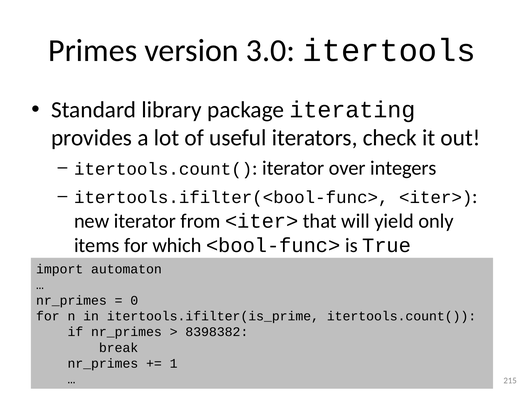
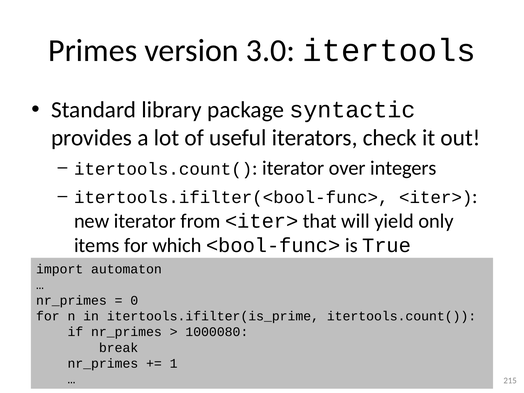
iterating: iterating -> syntactic
8398382: 8398382 -> 1000080
